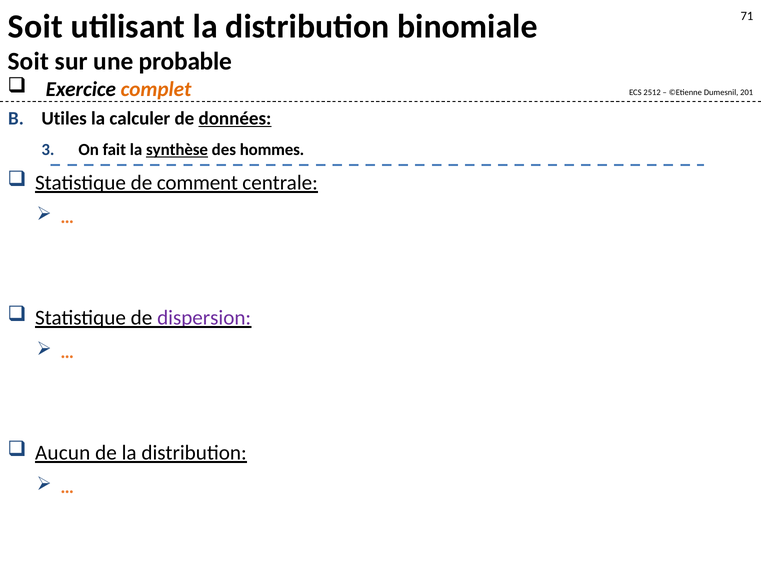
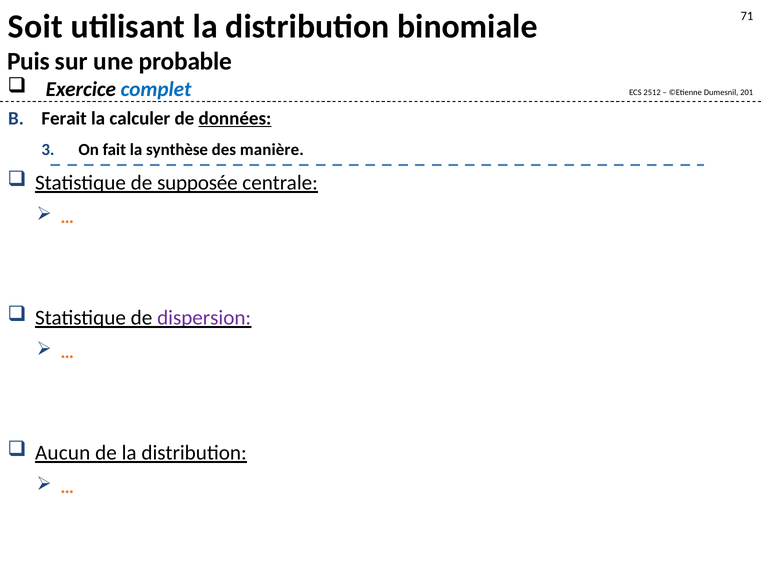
Soit at (28, 61): Soit -> Puis
complet colour: orange -> blue
Utiles: Utiles -> Ferait
synthèse underline: present -> none
hommes: hommes -> manière
comment: comment -> supposée
